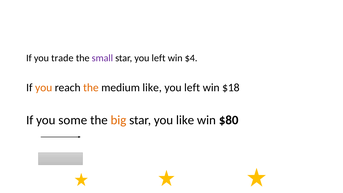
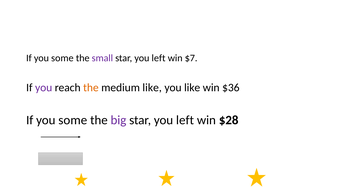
trade at (62, 58): trade -> some
$4: $4 -> $7
you at (44, 88) colour: orange -> purple
left at (192, 88): left -> like
$18: $18 -> $36
big colour: orange -> purple
like at (185, 120): like -> left
$80: $80 -> $28
